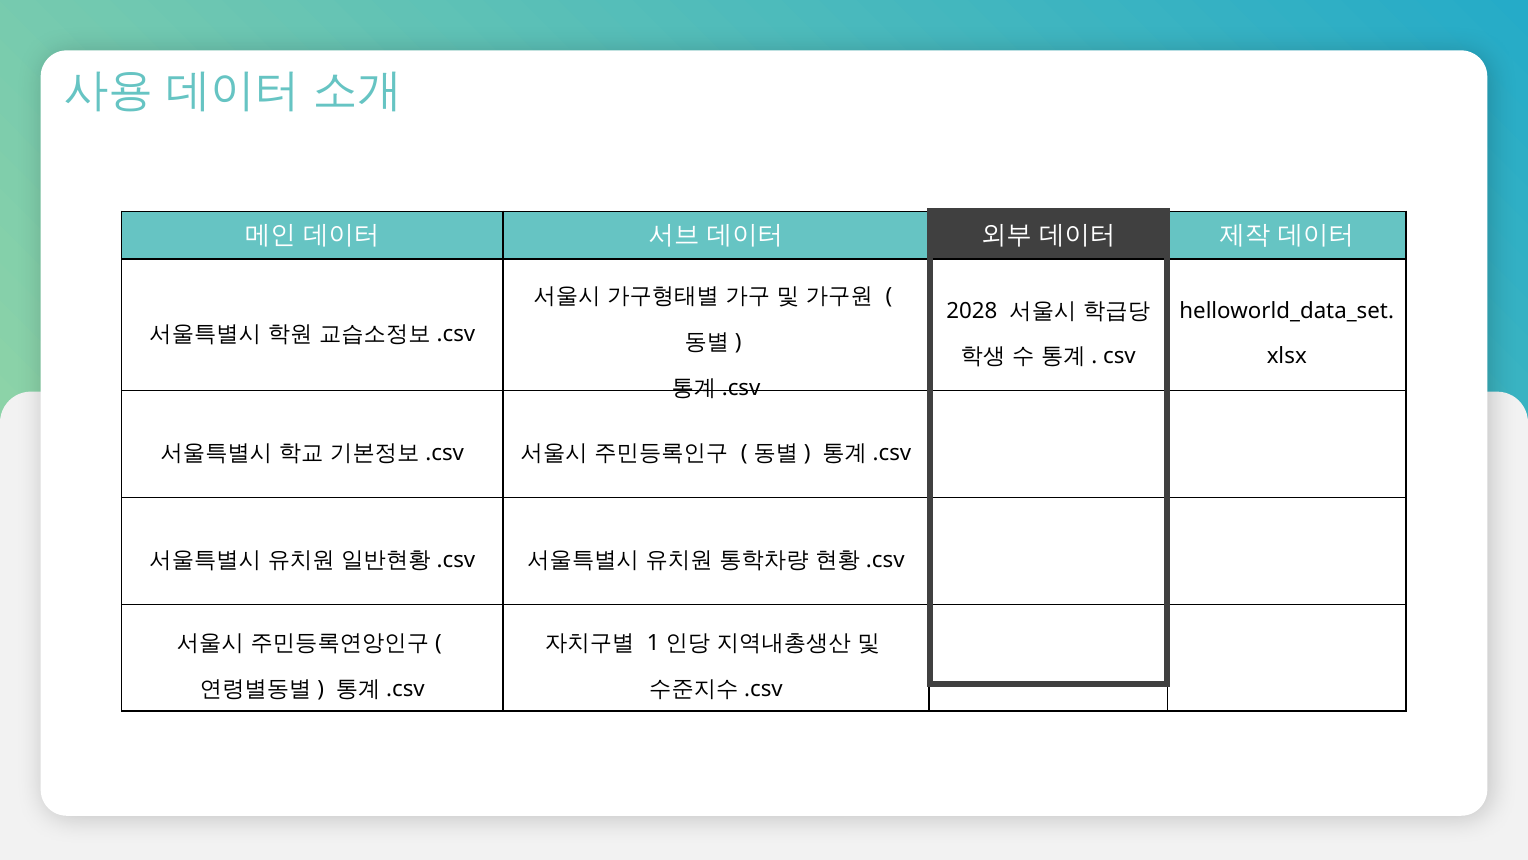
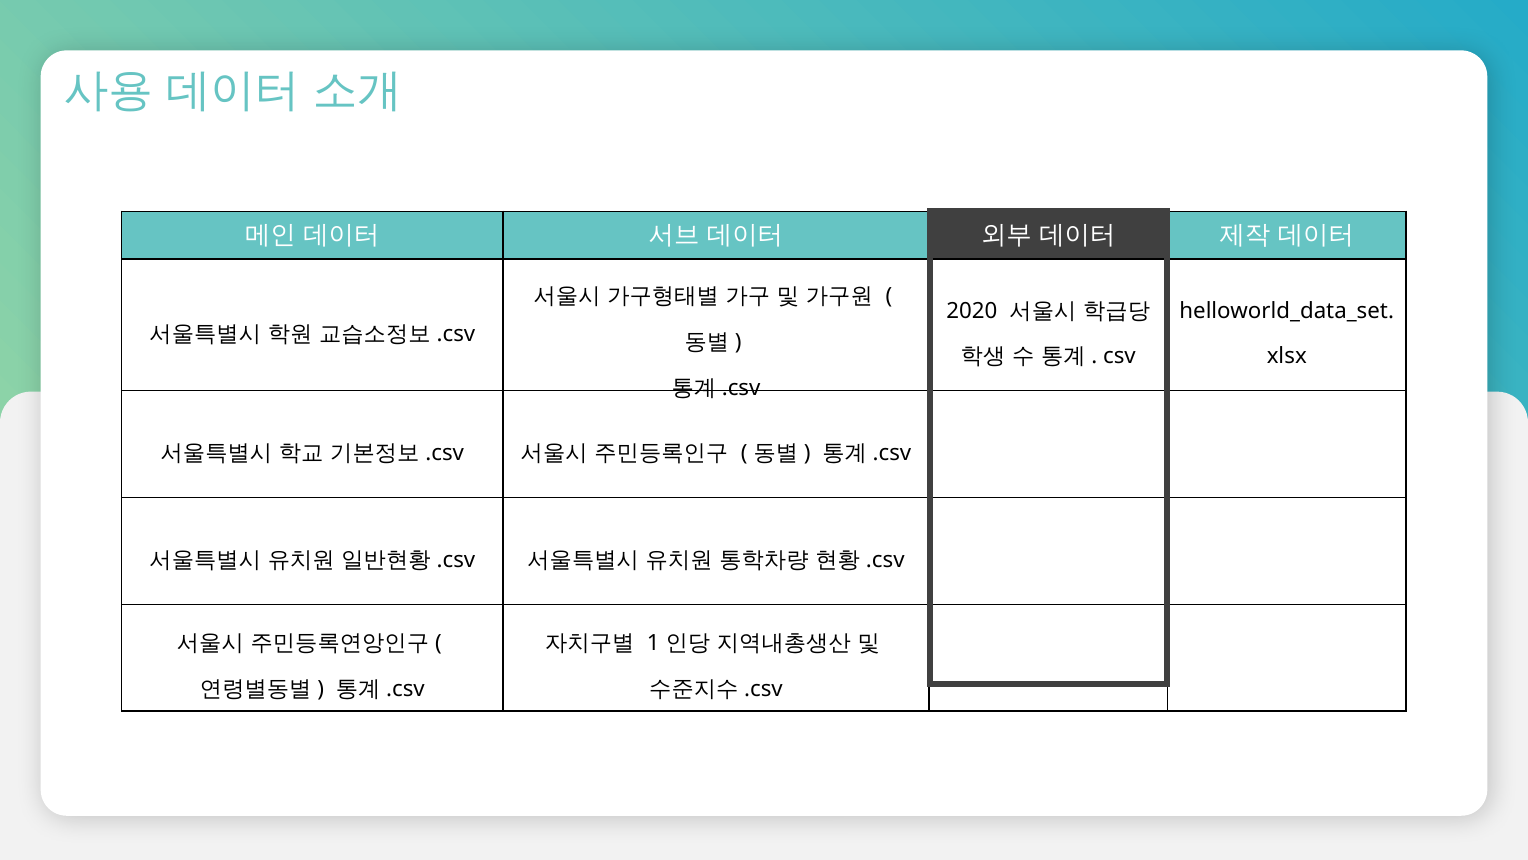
2028: 2028 -> 2020
